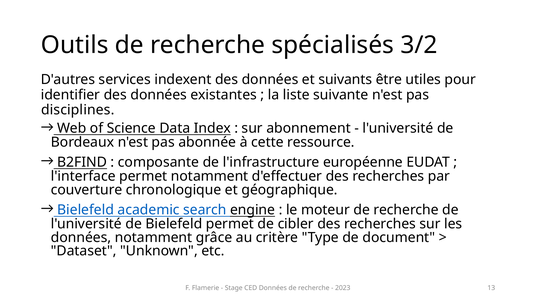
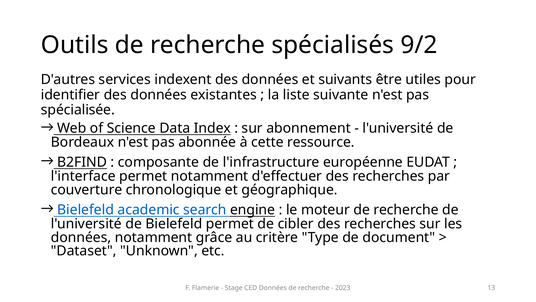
3/2: 3/2 -> 9/2
disciplines: disciplines -> spécialisée
